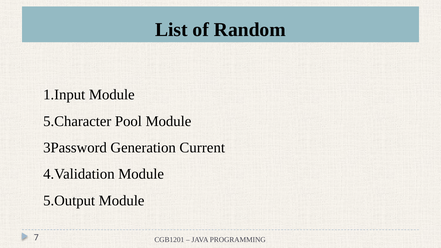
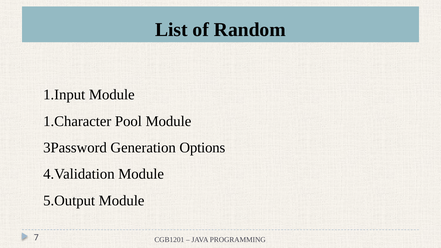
5.Character: 5.Character -> 1.Character
Current: Current -> Options
